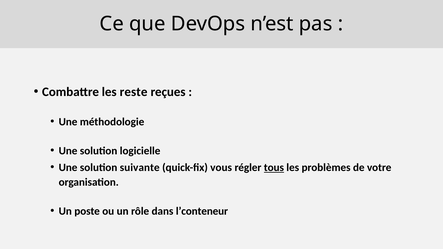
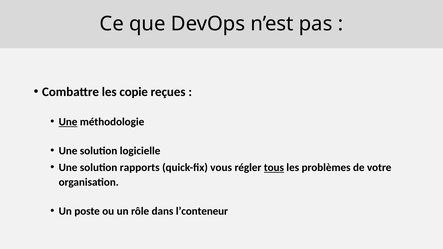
reste: reste -> copie
Une at (68, 122) underline: none -> present
suivante: suivante -> rapports
